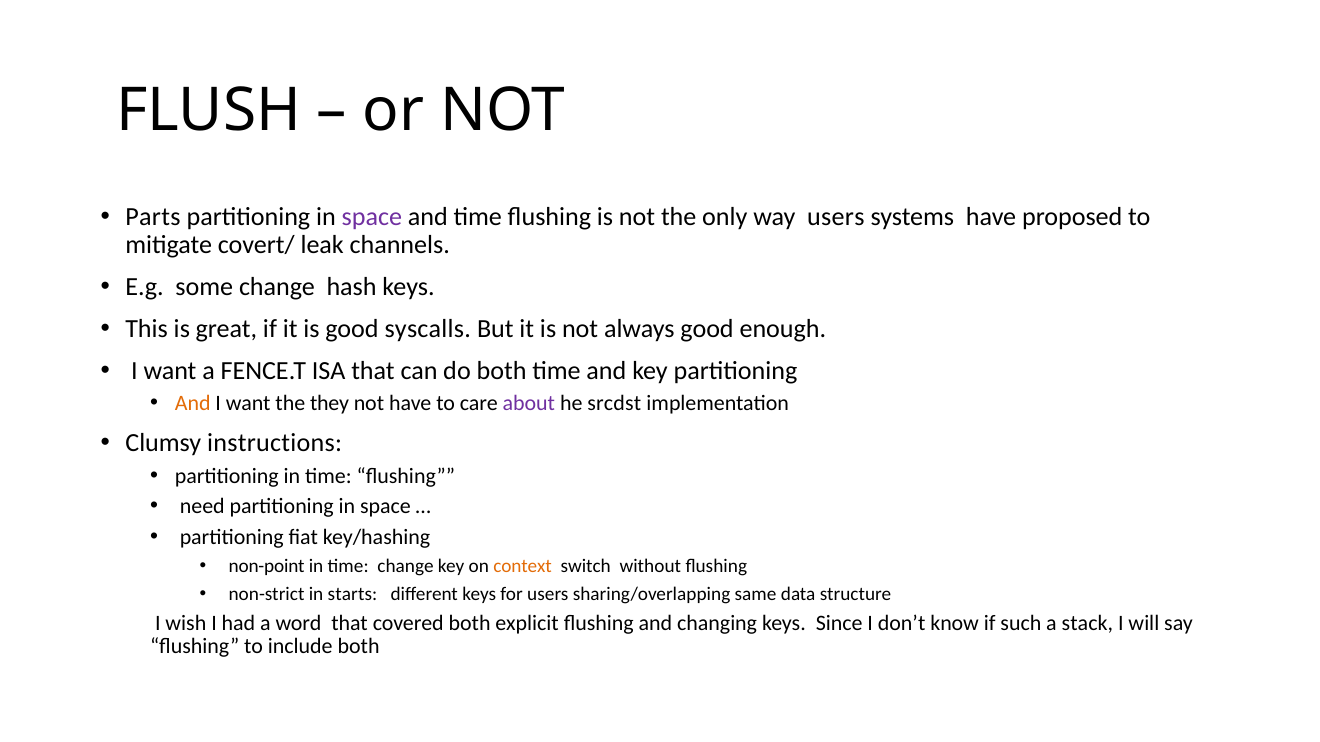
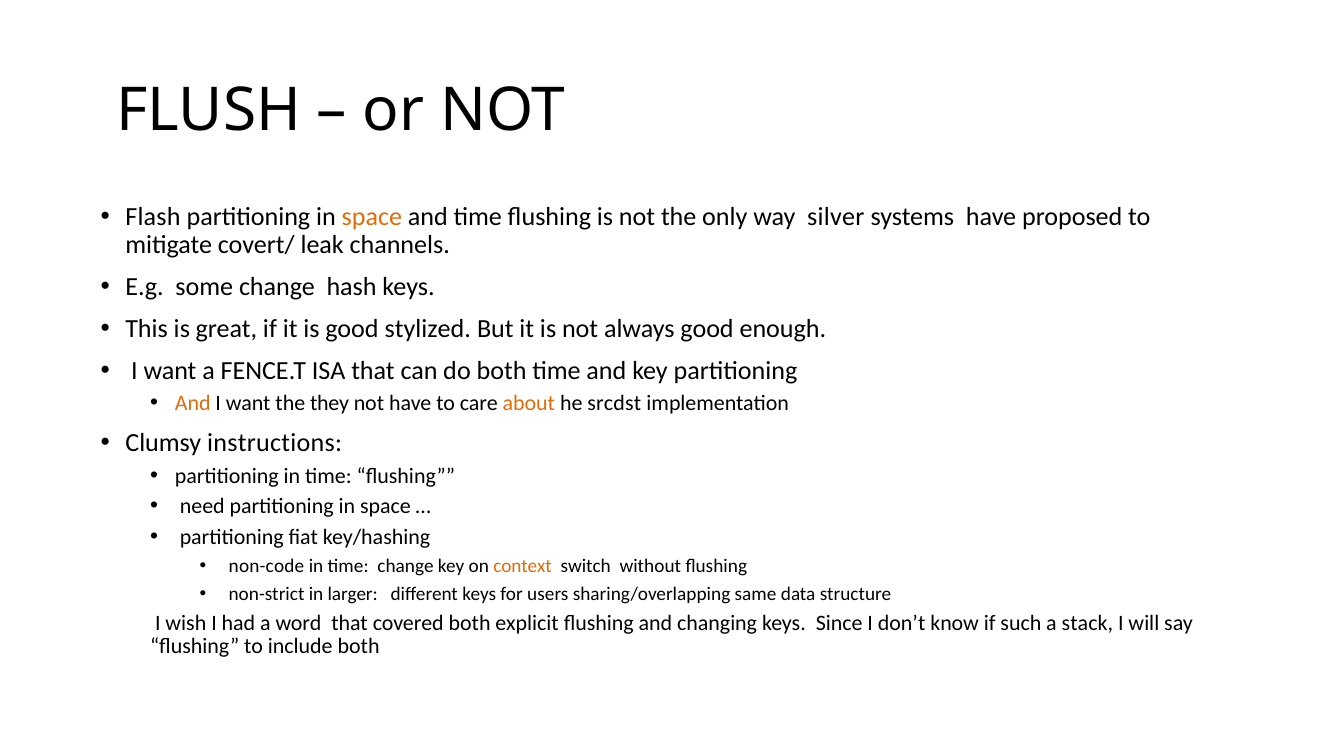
Parts: Parts -> Flash
space at (372, 217) colour: purple -> orange
way users: users -> silver
syscalls: syscalls -> stylized
about colour: purple -> orange
non-point: non-point -> non-code
starts: starts -> larger
